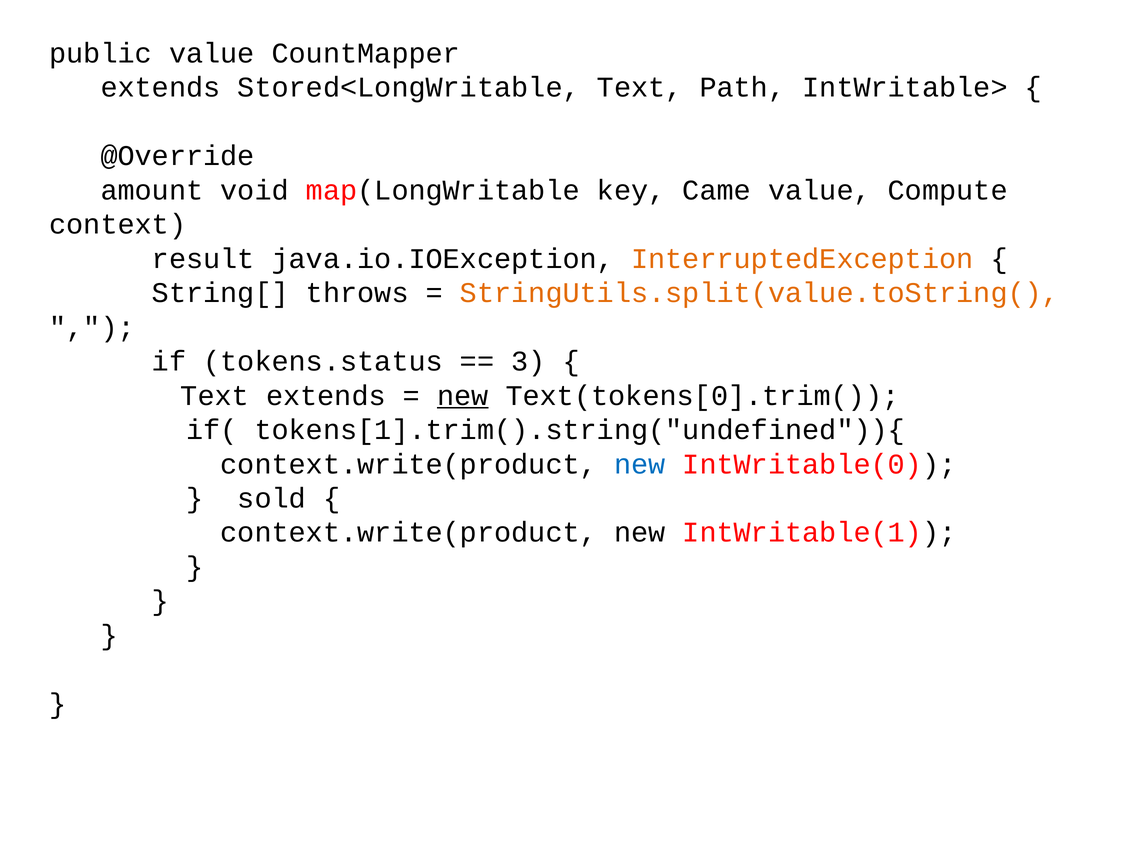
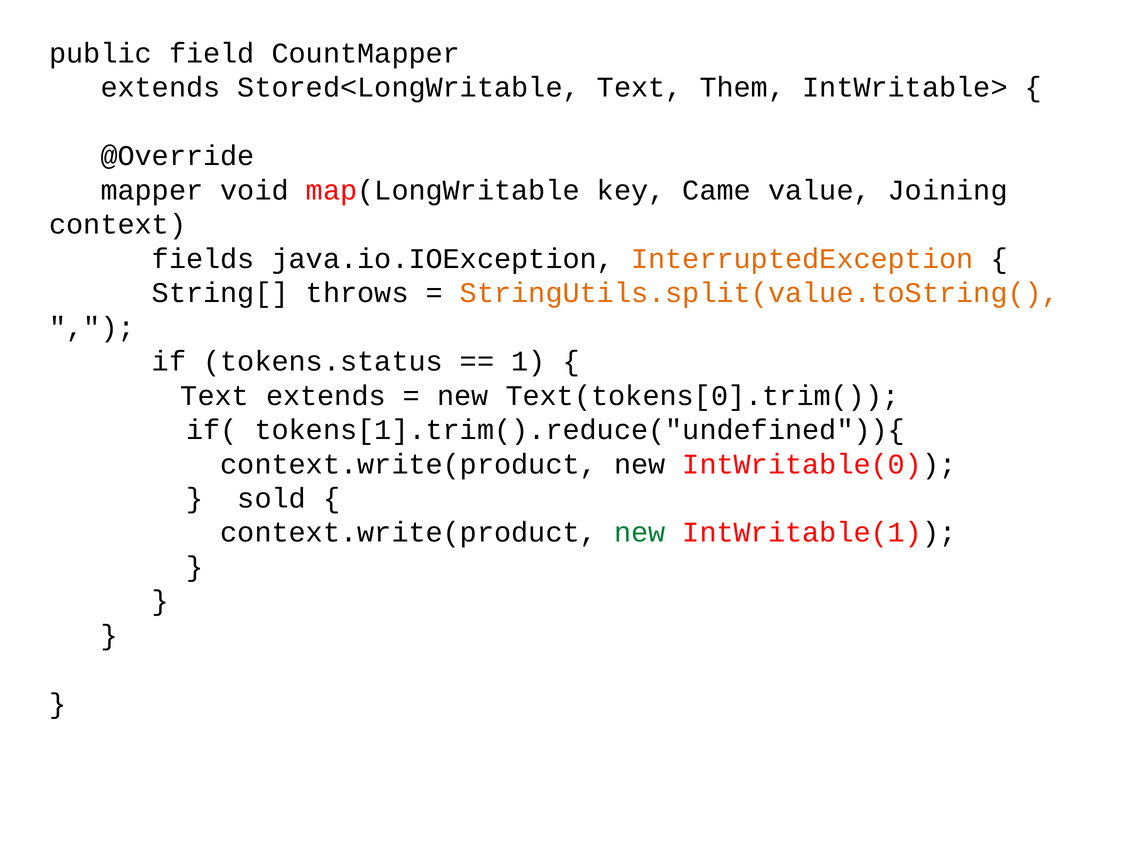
public value: value -> field
Path: Path -> Them
amount: amount -> mapper
Compute: Compute -> Joining
result: result -> fields
3: 3 -> 1
new at (463, 396) underline: present -> none
tokens[1].trim().string("undefined")){: tokens[1].trim().string("undefined")){ -> tokens[1].trim().reduce("undefined")){
new at (640, 464) colour: blue -> black
new at (640, 532) colour: black -> green
